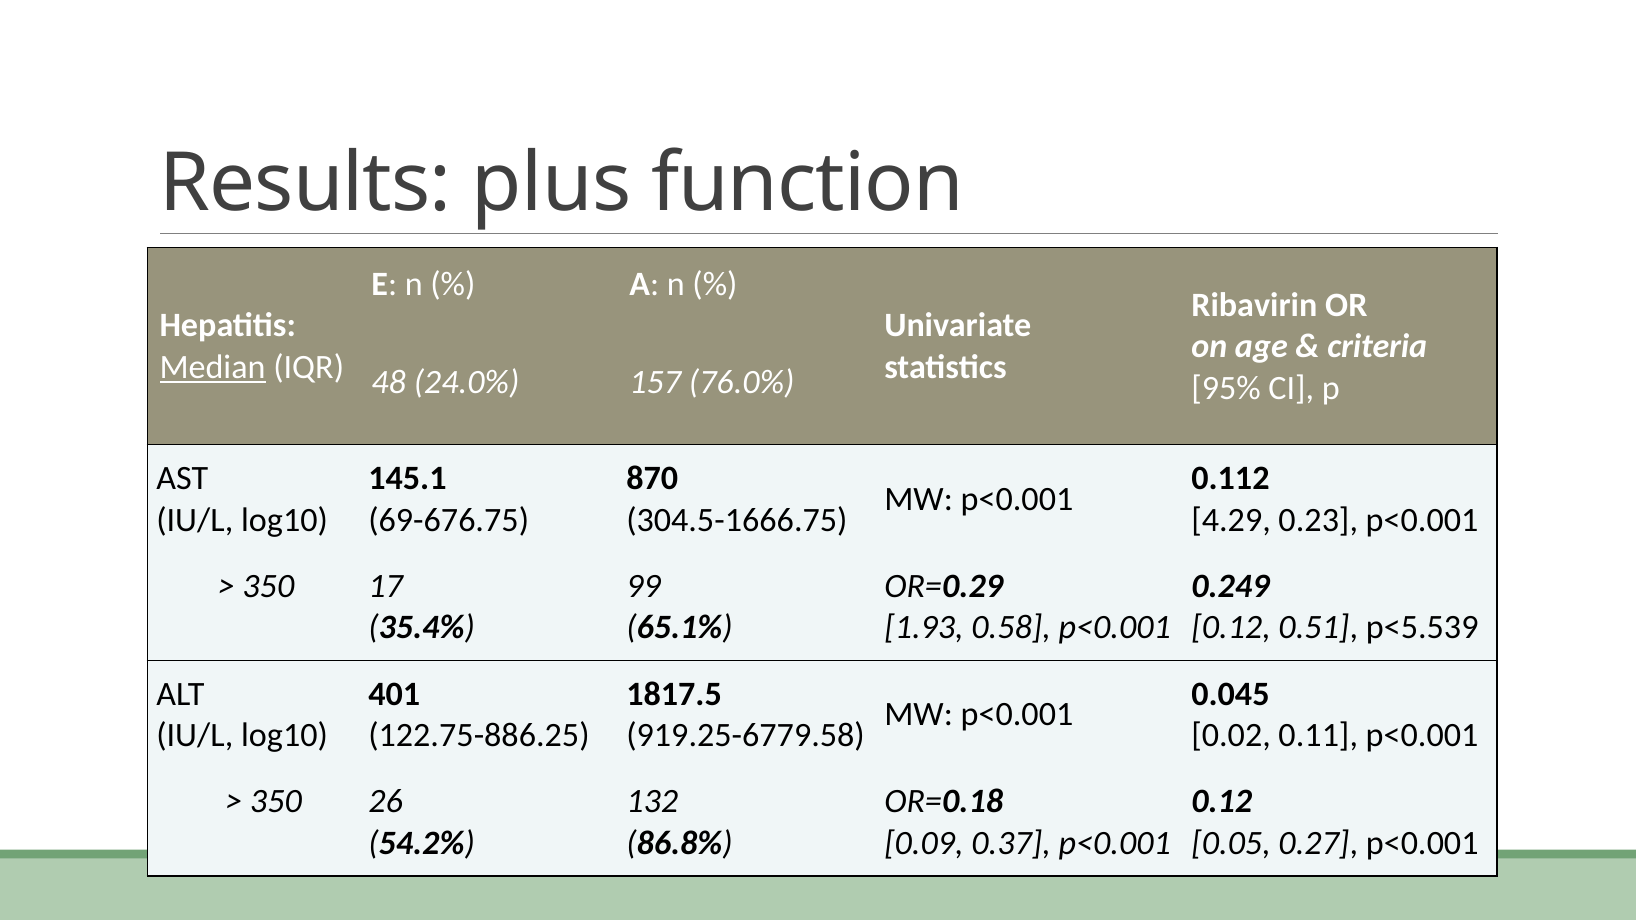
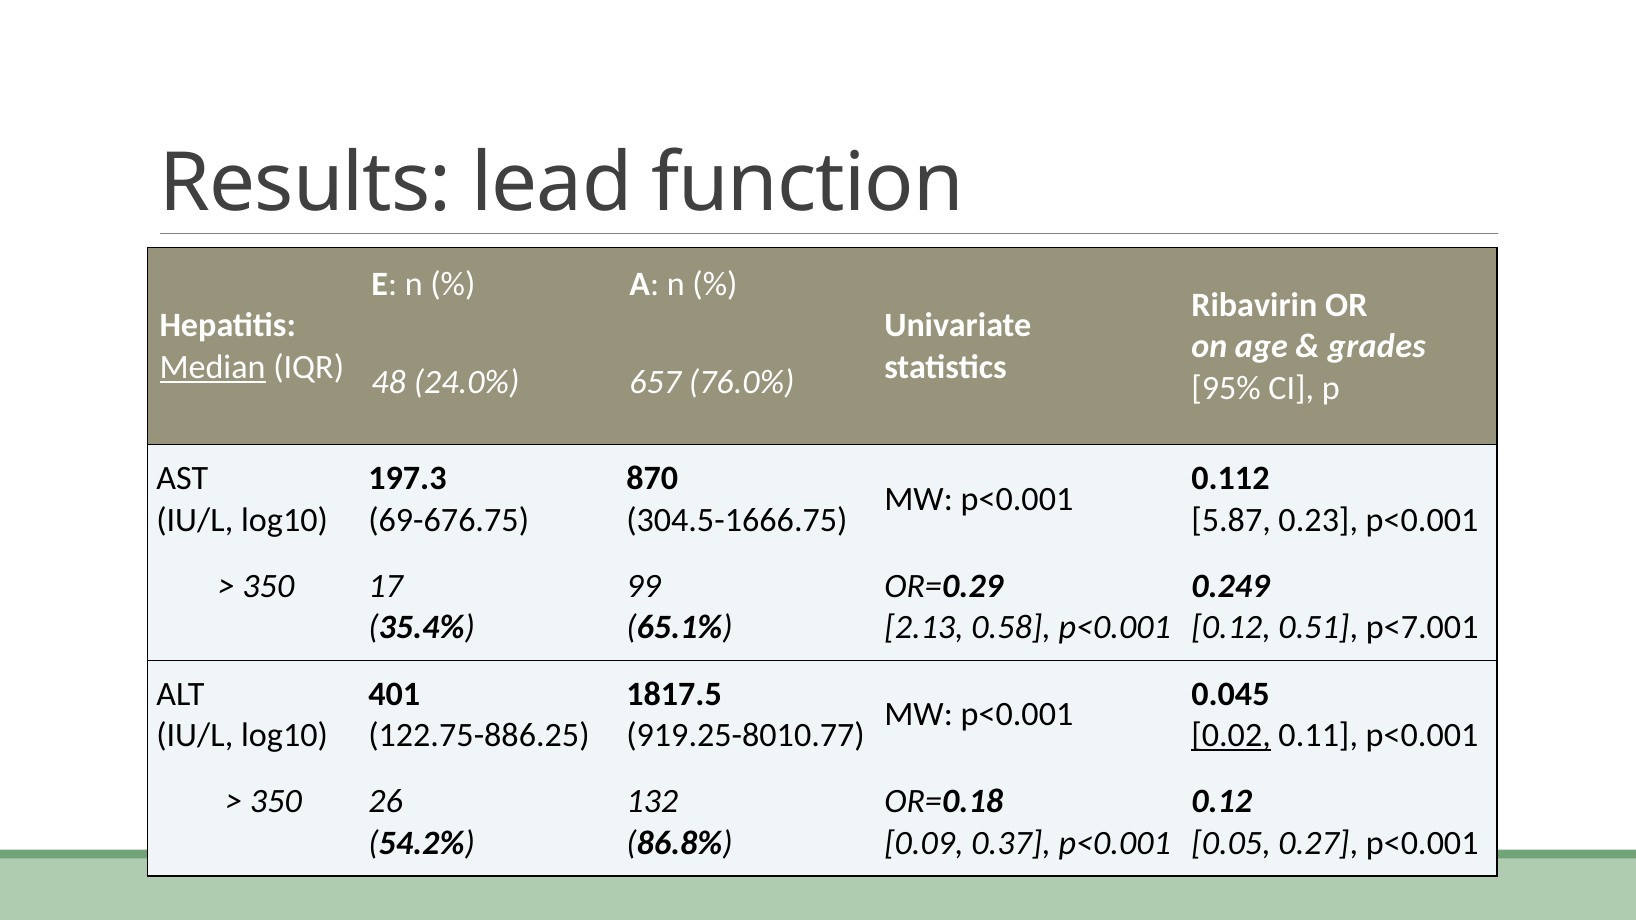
plus: plus -> lead
criteria: criteria -> grades
157: 157 -> 657
145.1: 145.1 -> 197.3
4.29: 4.29 -> 5.87
1.93: 1.93 -> 2.13
p<5.539: p<5.539 -> p<7.001
919.25-6779.58: 919.25-6779.58 -> 919.25-8010.77
0.02 underline: none -> present
